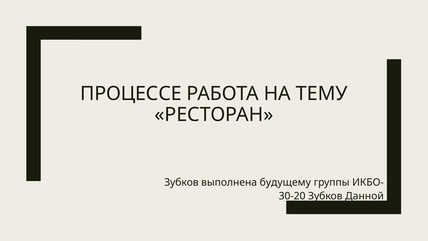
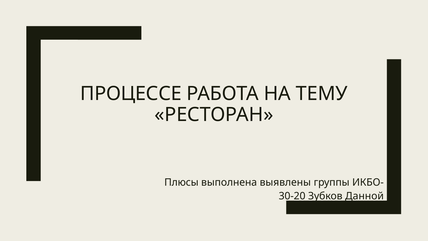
Зубков at (181, 182): Зубков -> Плюсы
будущему: будущему -> выявлены
